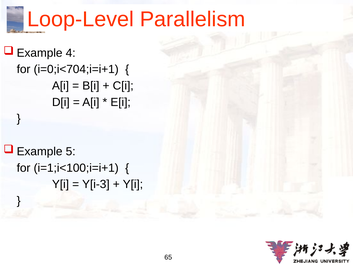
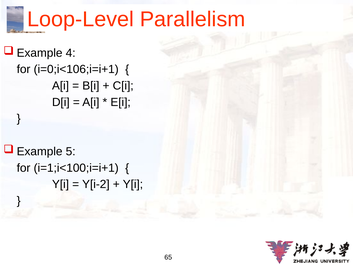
i=0;i<704;i=i+1: i=0;i<704;i=i+1 -> i=0;i<106;i=i+1
Y[i-3: Y[i-3 -> Y[i-2
